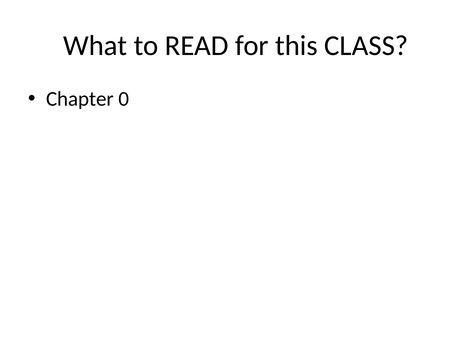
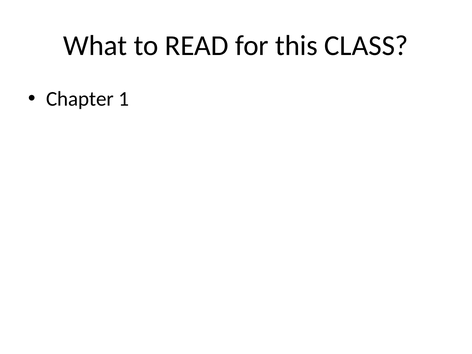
0: 0 -> 1
